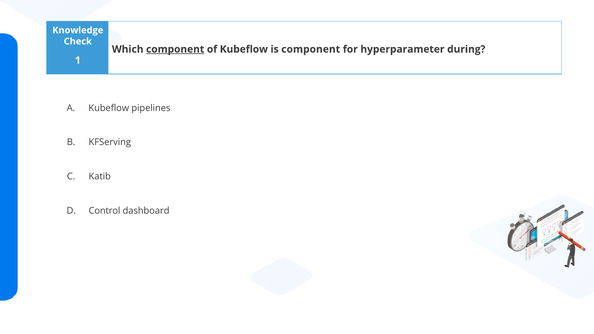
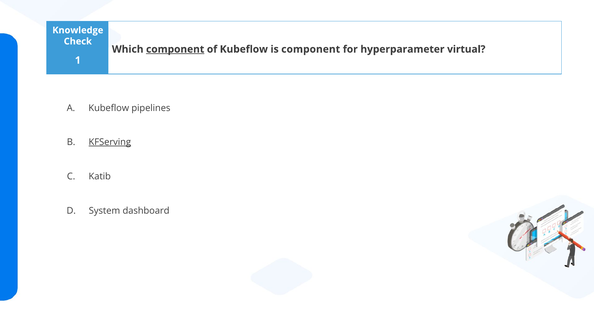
during: during -> virtual
KFServing underline: none -> present
Control: Control -> System
